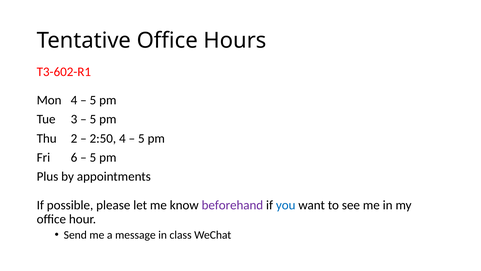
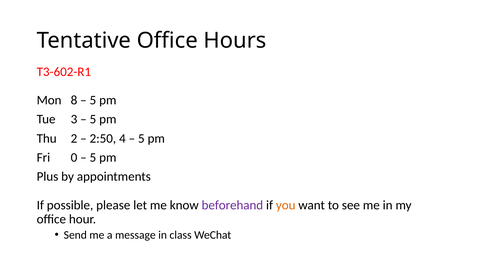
Mon 4: 4 -> 8
6: 6 -> 0
you colour: blue -> orange
